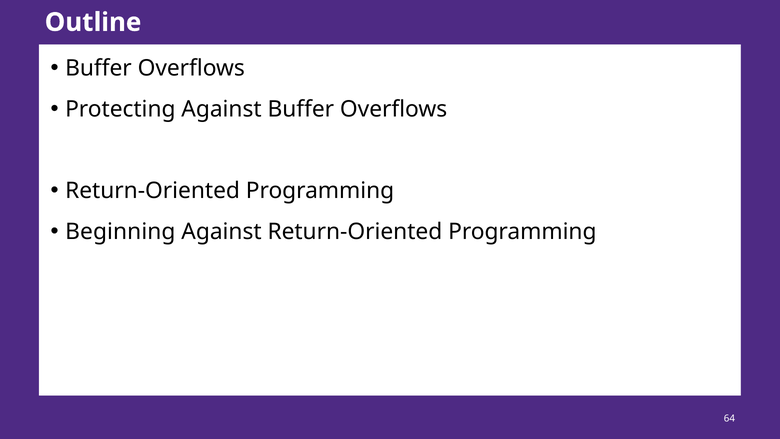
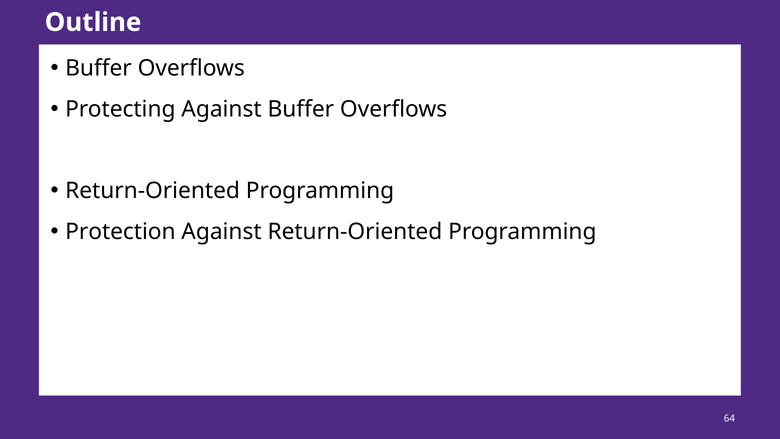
Beginning: Beginning -> Protection
